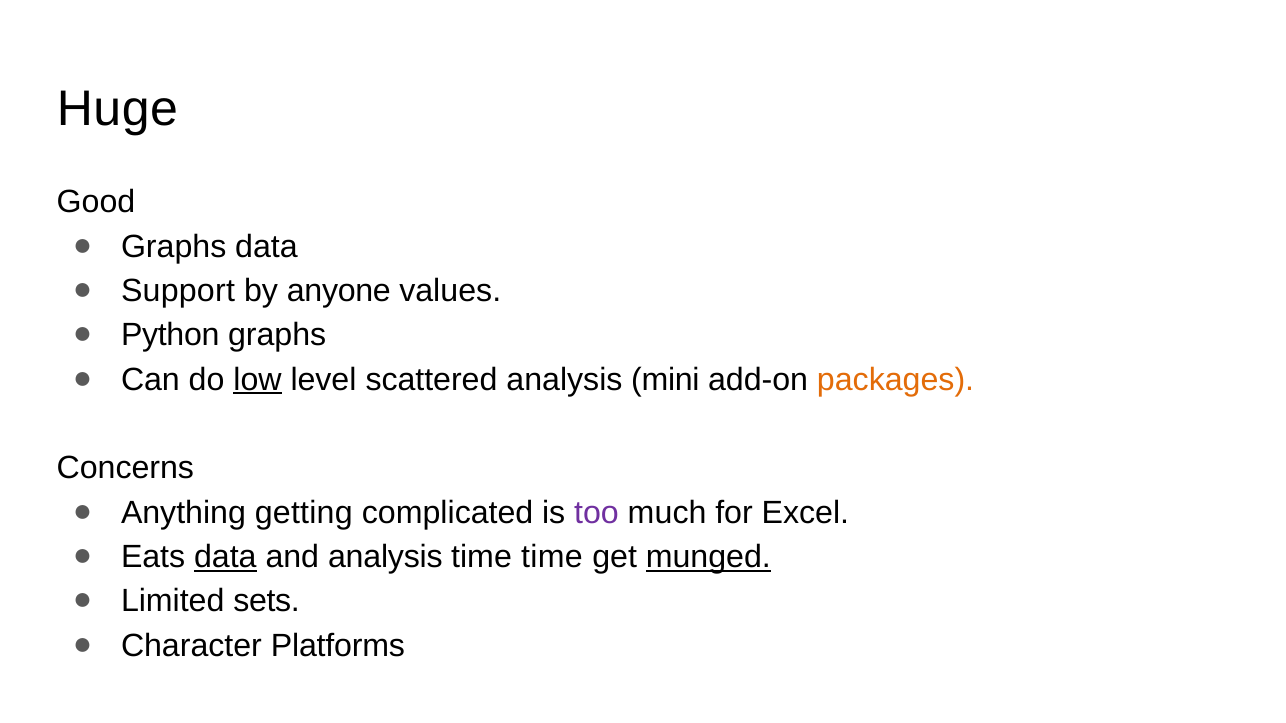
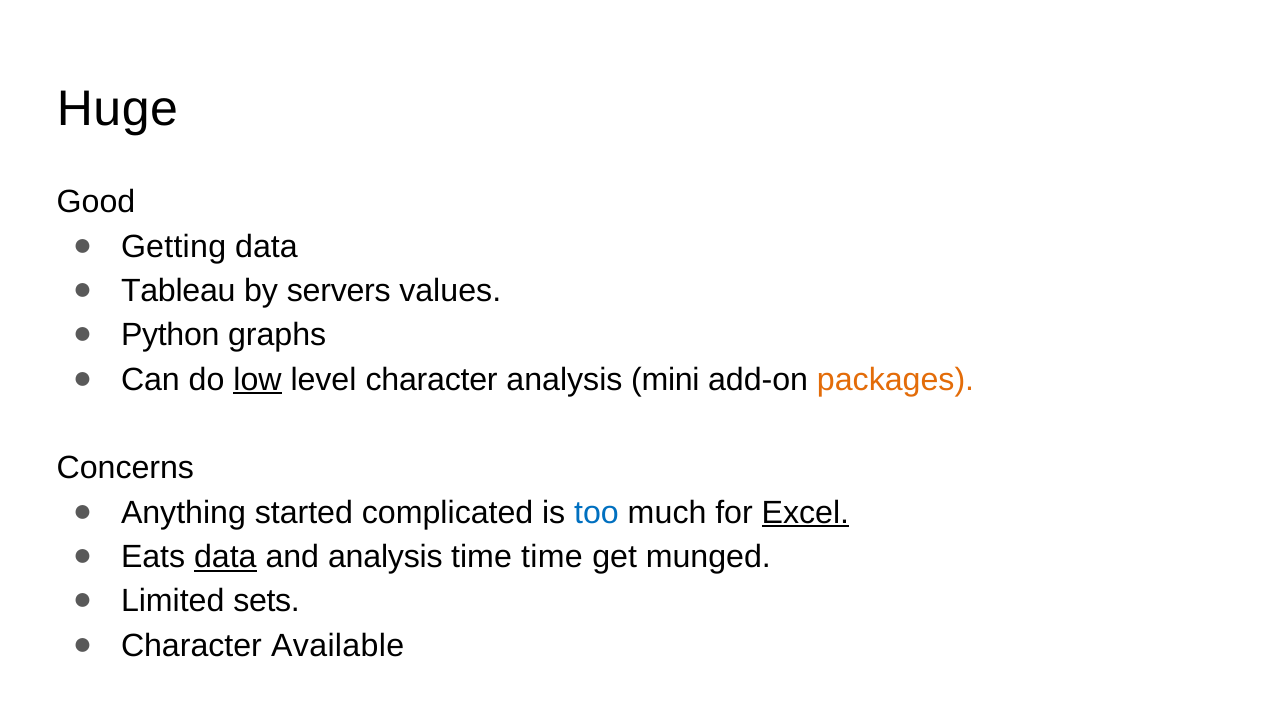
Graphs at (174, 247): Graphs -> Getting
Support: Support -> Tableau
anyone: anyone -> servers
level scattered: scattered -> character
getting: getting -> started
too colour: purple -> blue
Excel underline: none -> present
munged underline: present -> none
Platforms: Platforms -> Available
